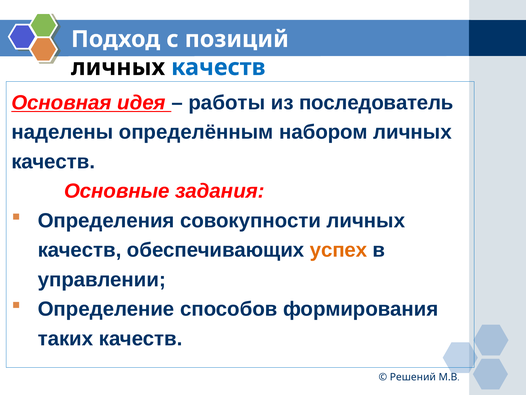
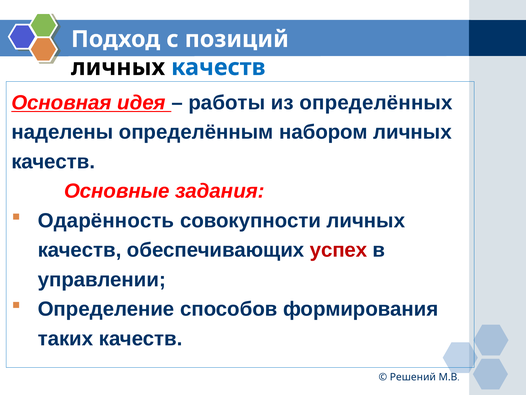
последователь: последователь -> определённых
Определения: Определения -> Одарённость
успех colour: orange -> red
